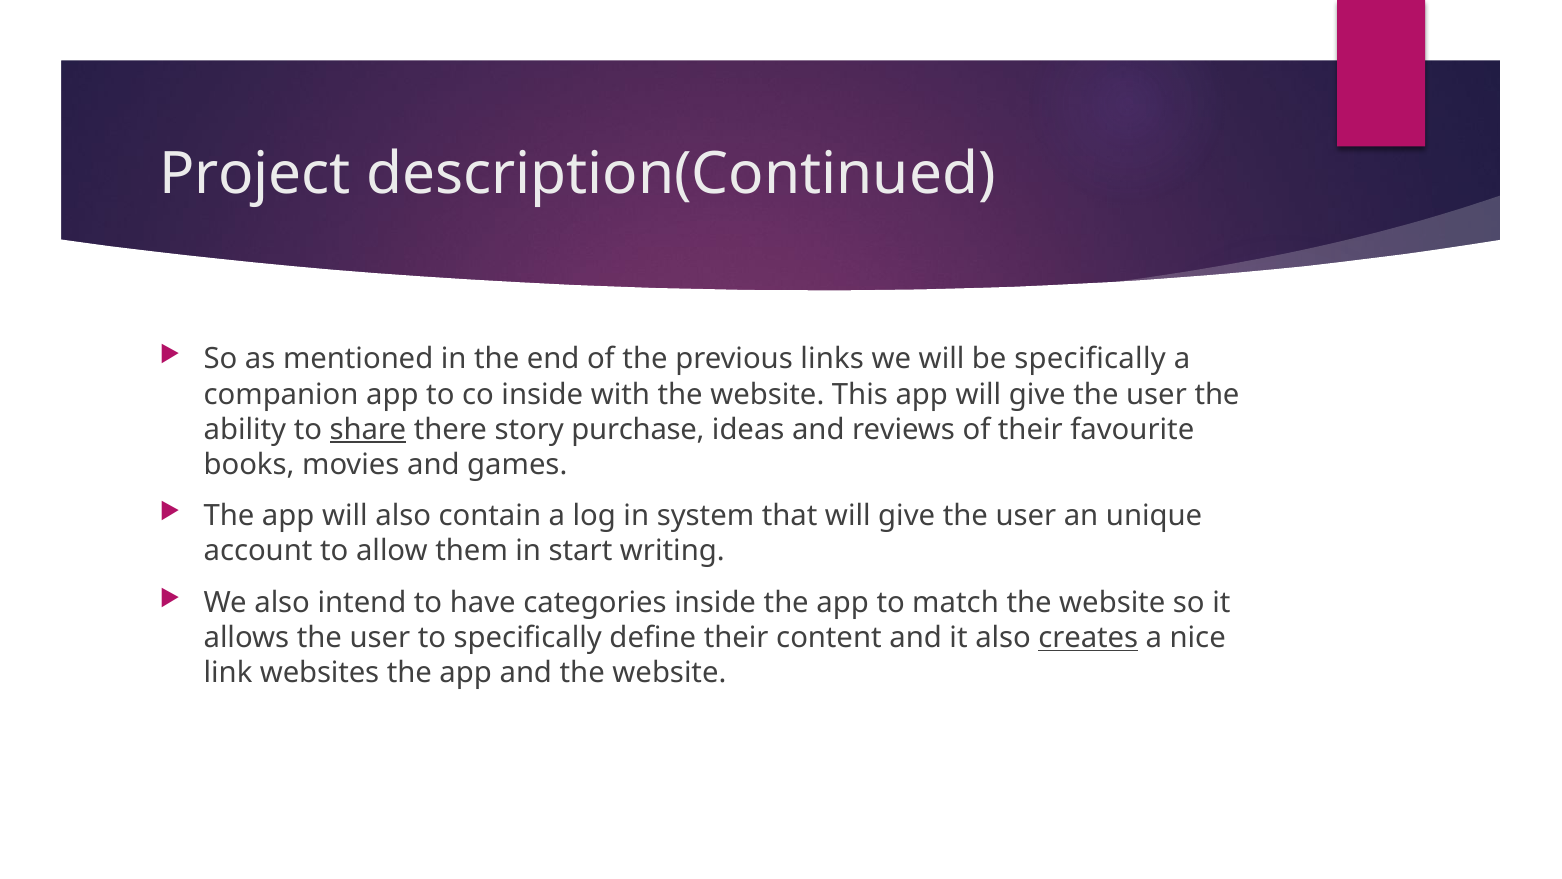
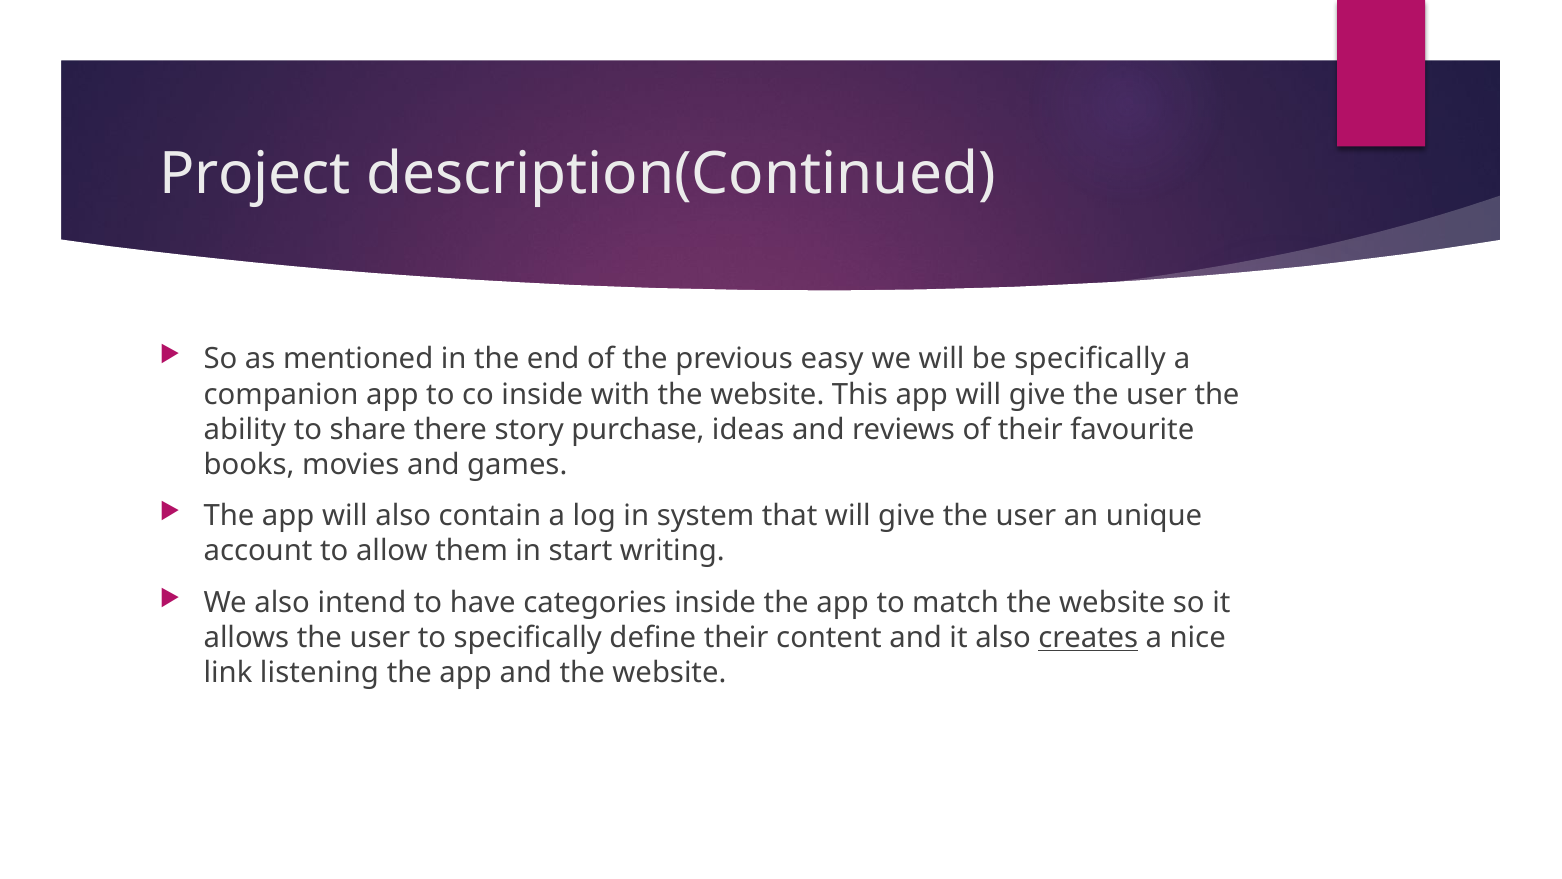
links: links -> easy
share underline: present -> none
websites: websites -> listening
